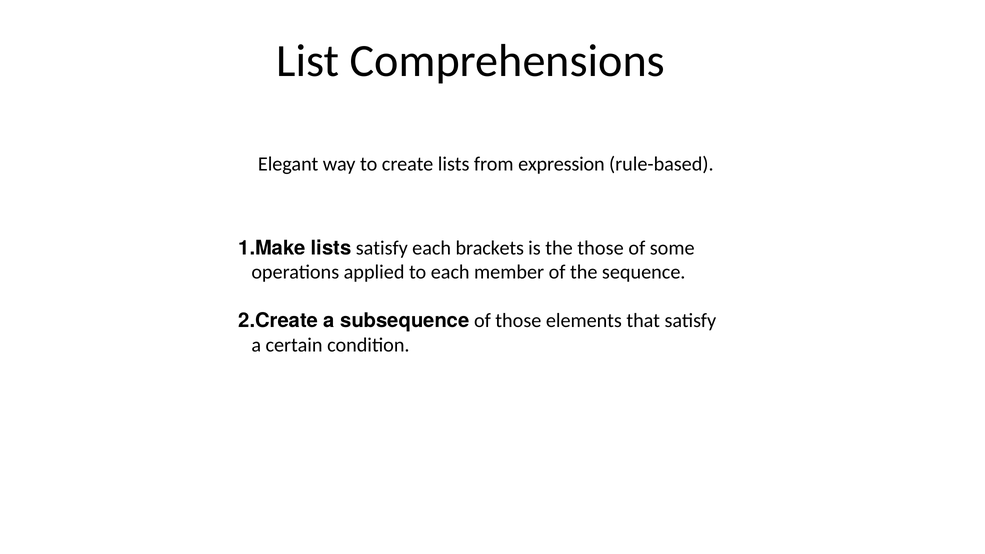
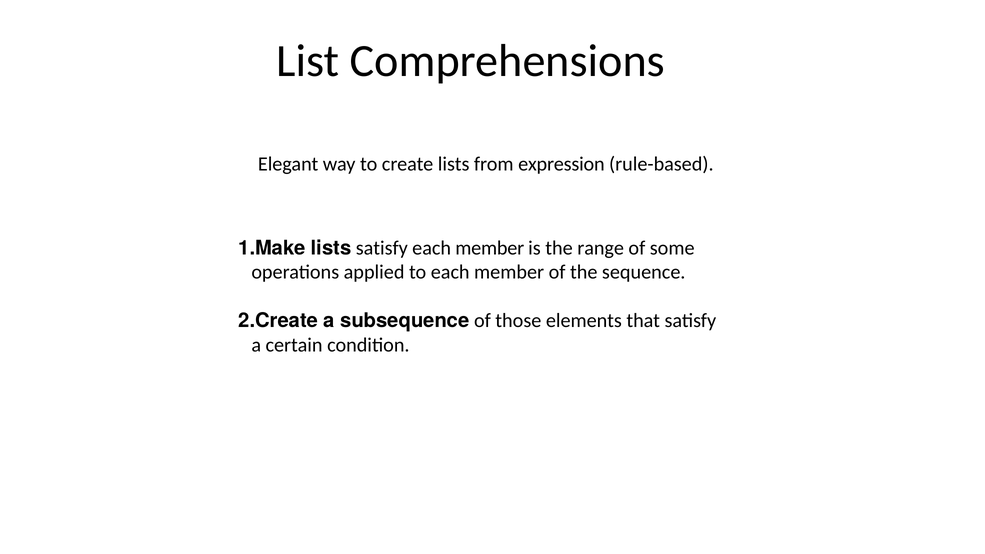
brackets at (490, 248): brackets -> member
the those: those -> range
